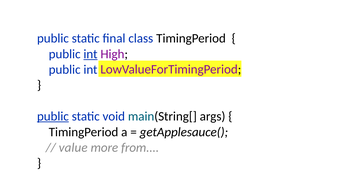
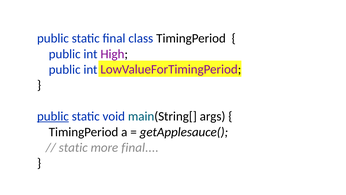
int at (91, 54) underline: present -> none
value at (73, 147): value -> static
more from: from -> final
